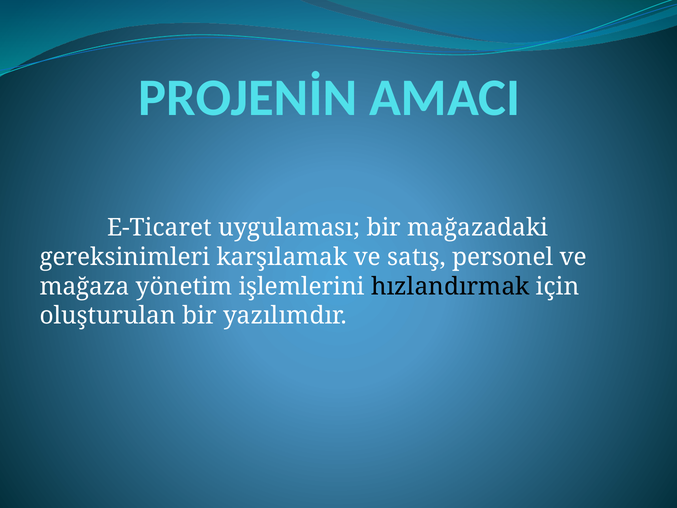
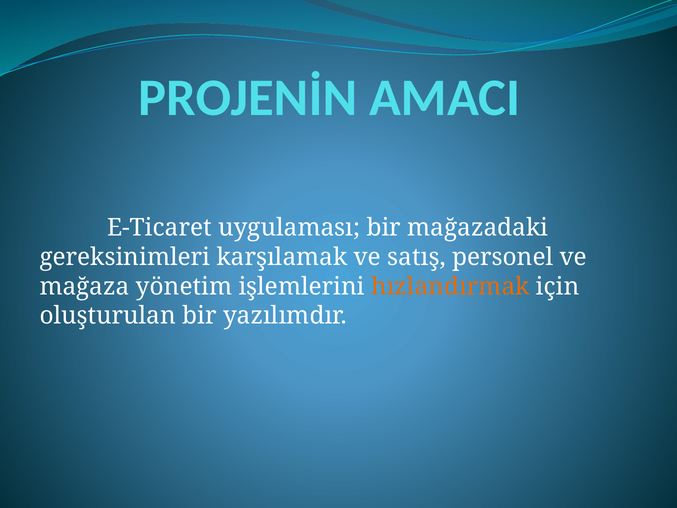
hızlandırmak colour: black -> orange
